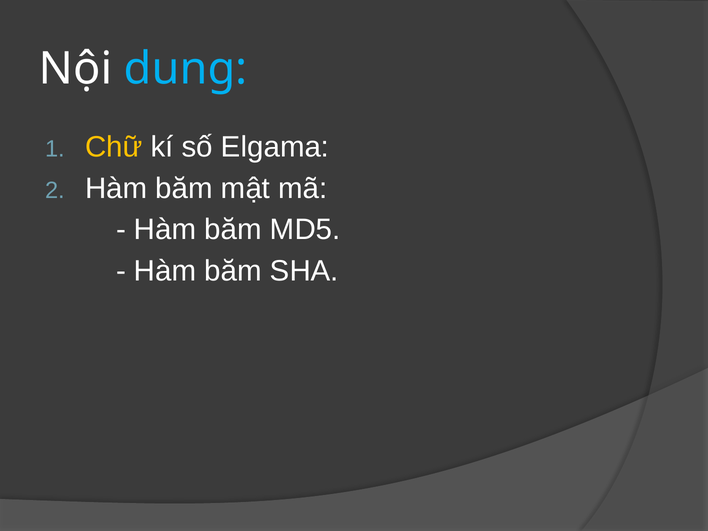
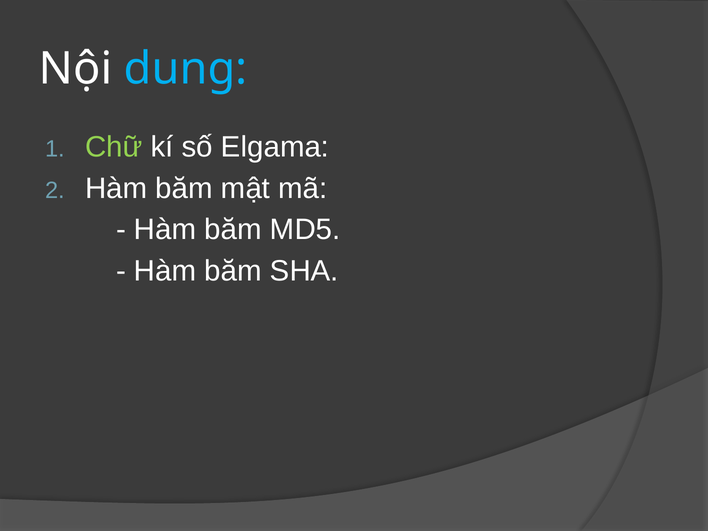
Chữ colour: yellow -> light green
